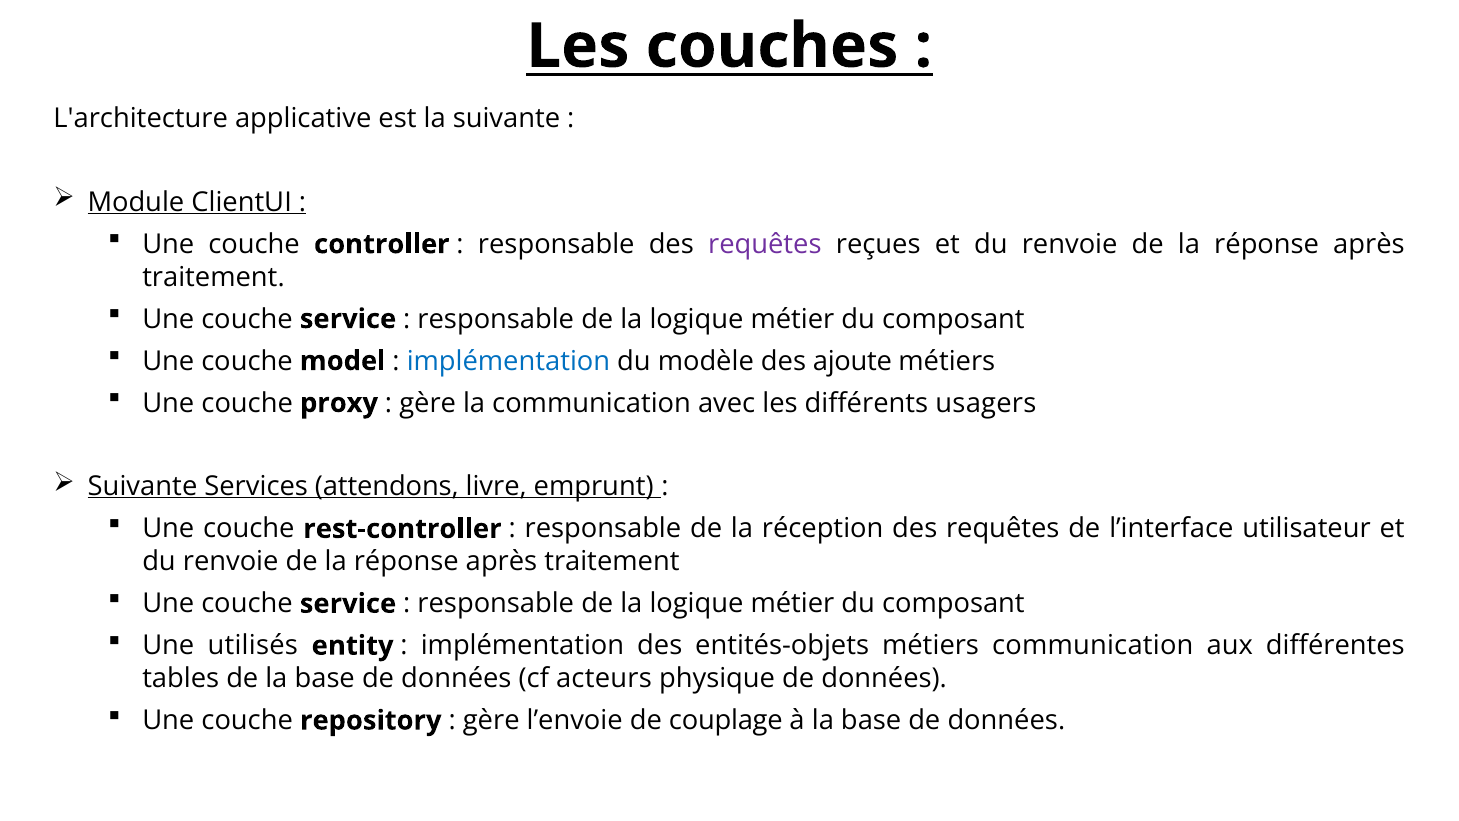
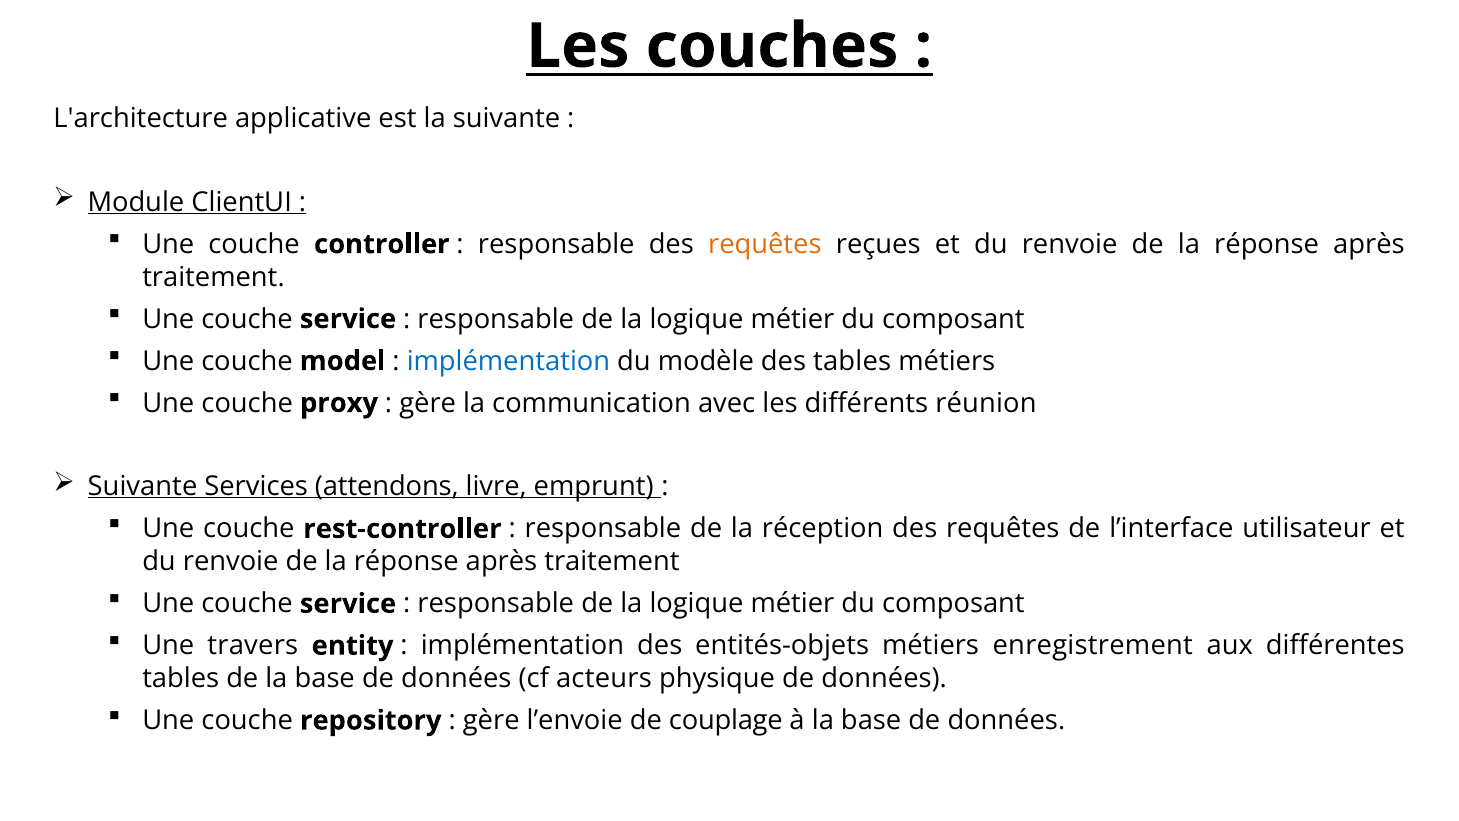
requêtes at (765, 244) colour: purple -> orange
des ajoute: ajoute -> tables
usagers: usagers -> réunion
utilisés: utilisés -> travers
métiers communication: communication -> enregistrement
